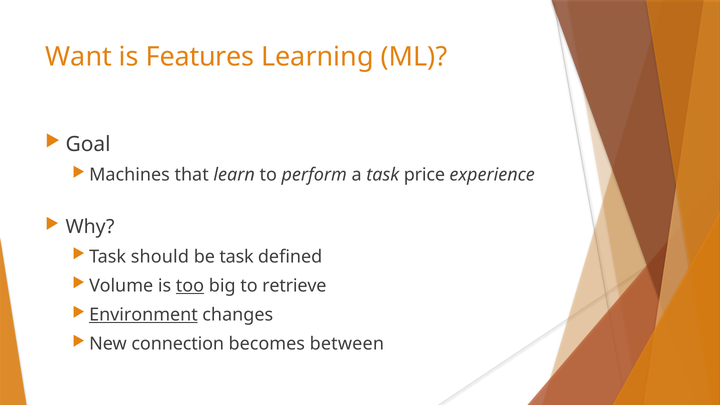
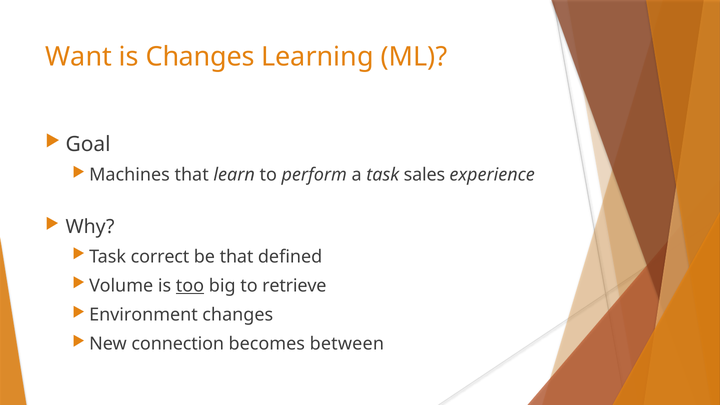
is Features: Features -> Changes
price: price -> sales
should: should -> correct
be task: task -> that
Environment underline: present -> none
